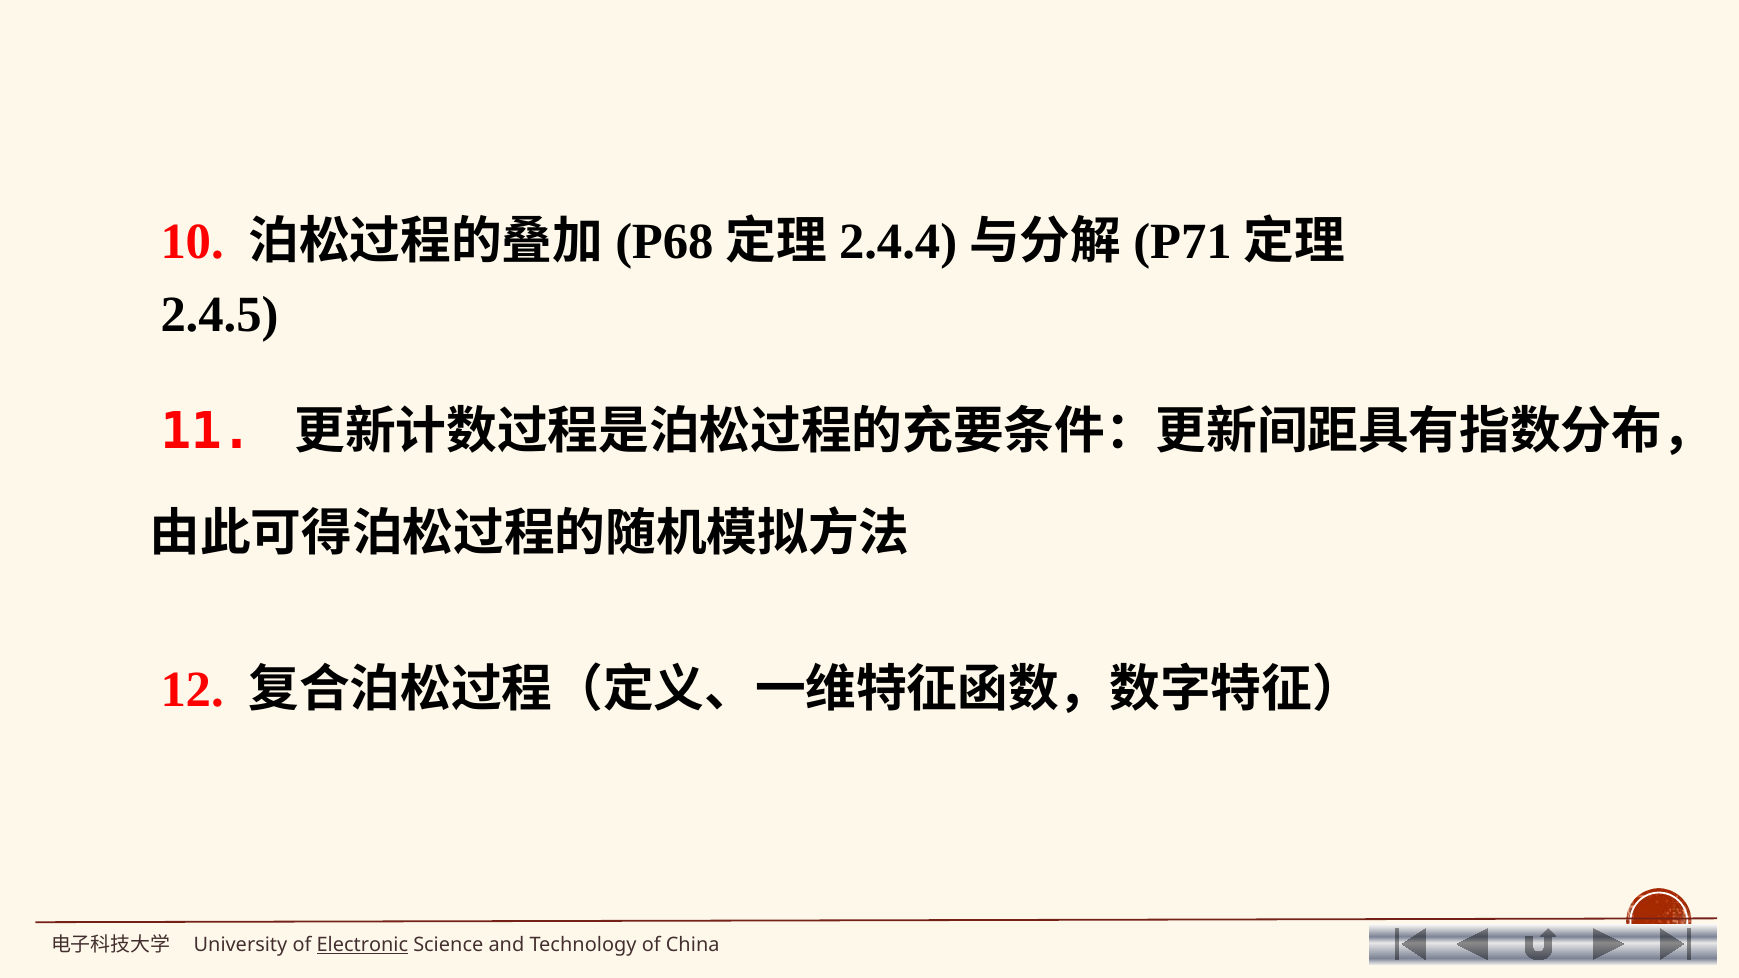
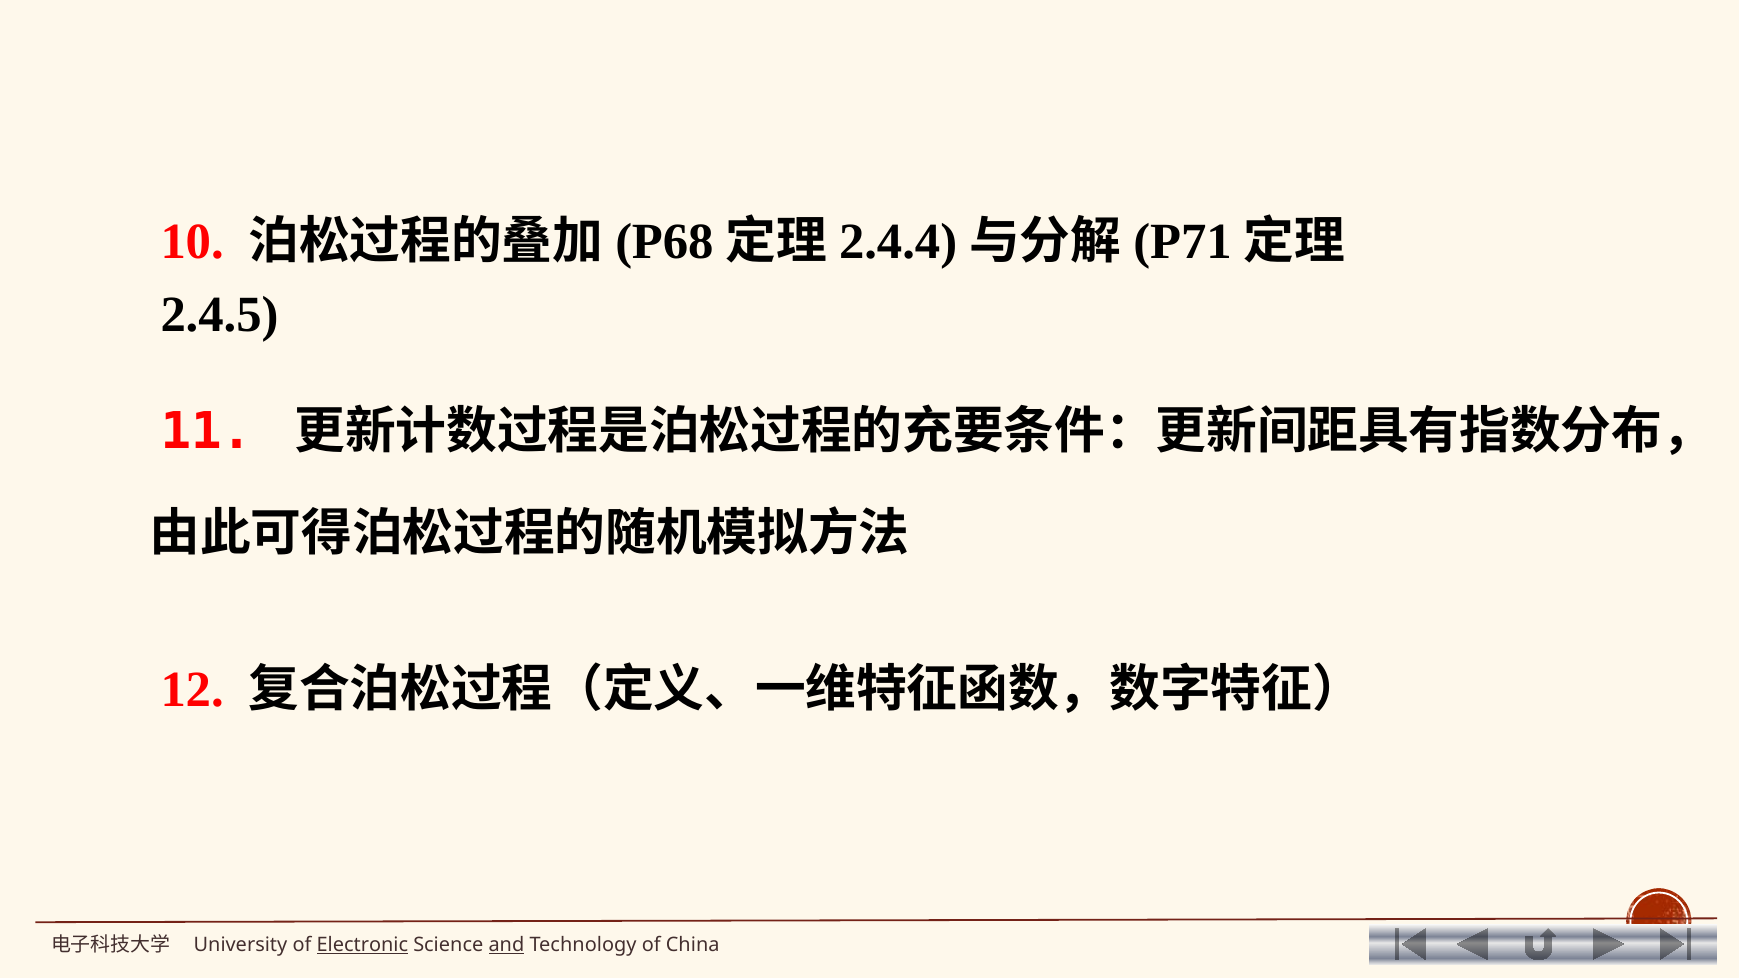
and underline: none -> present
